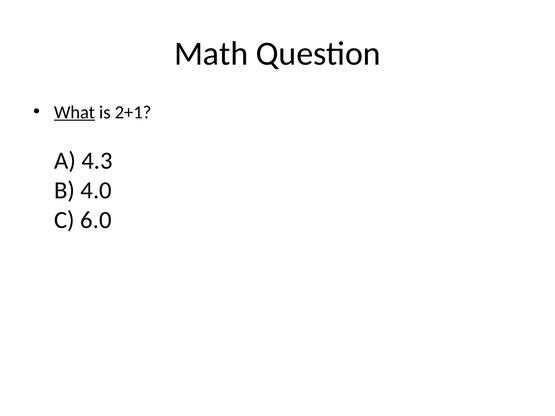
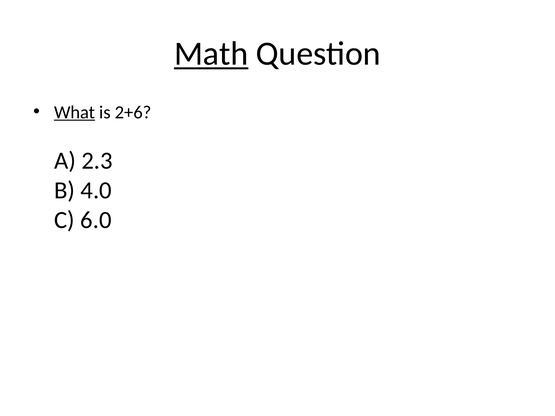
Math underline: none -> present
2+1: 2+1 -> 2+6
4.3: 4.3 -> 2.3
